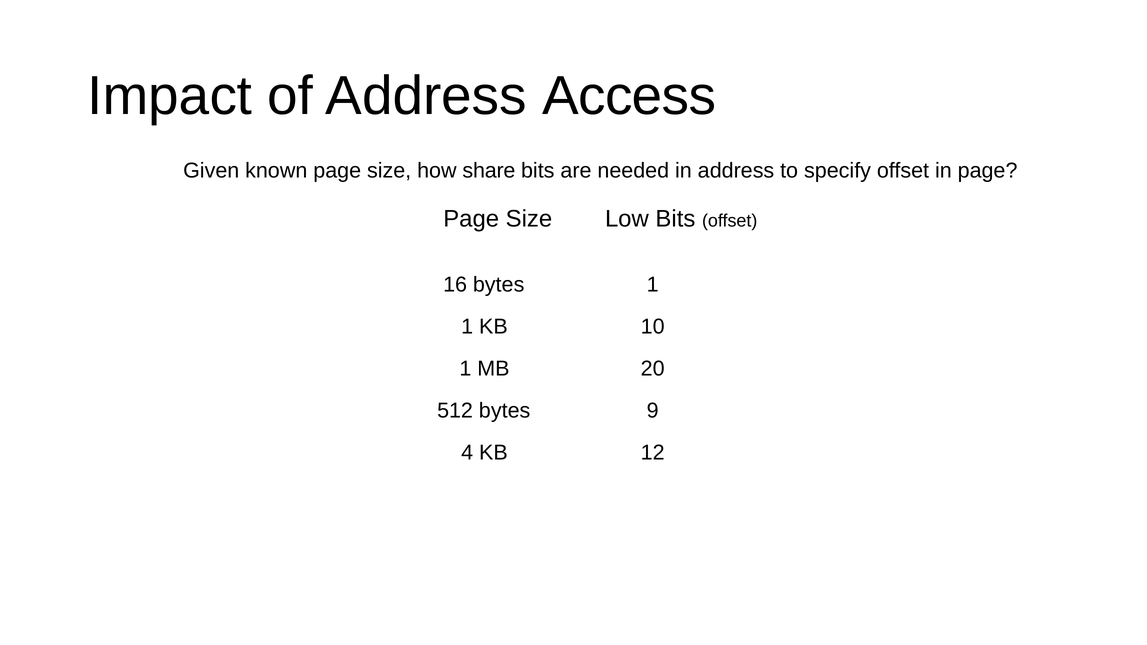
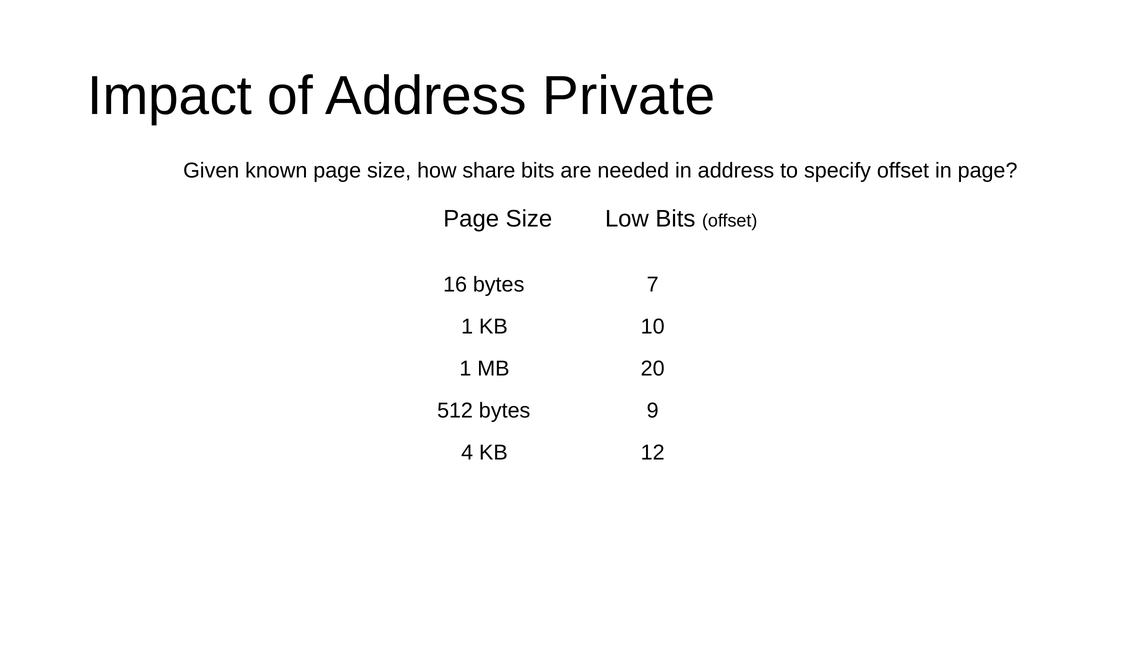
Access: Access -> Private
bytes 1: 1 -> 7
